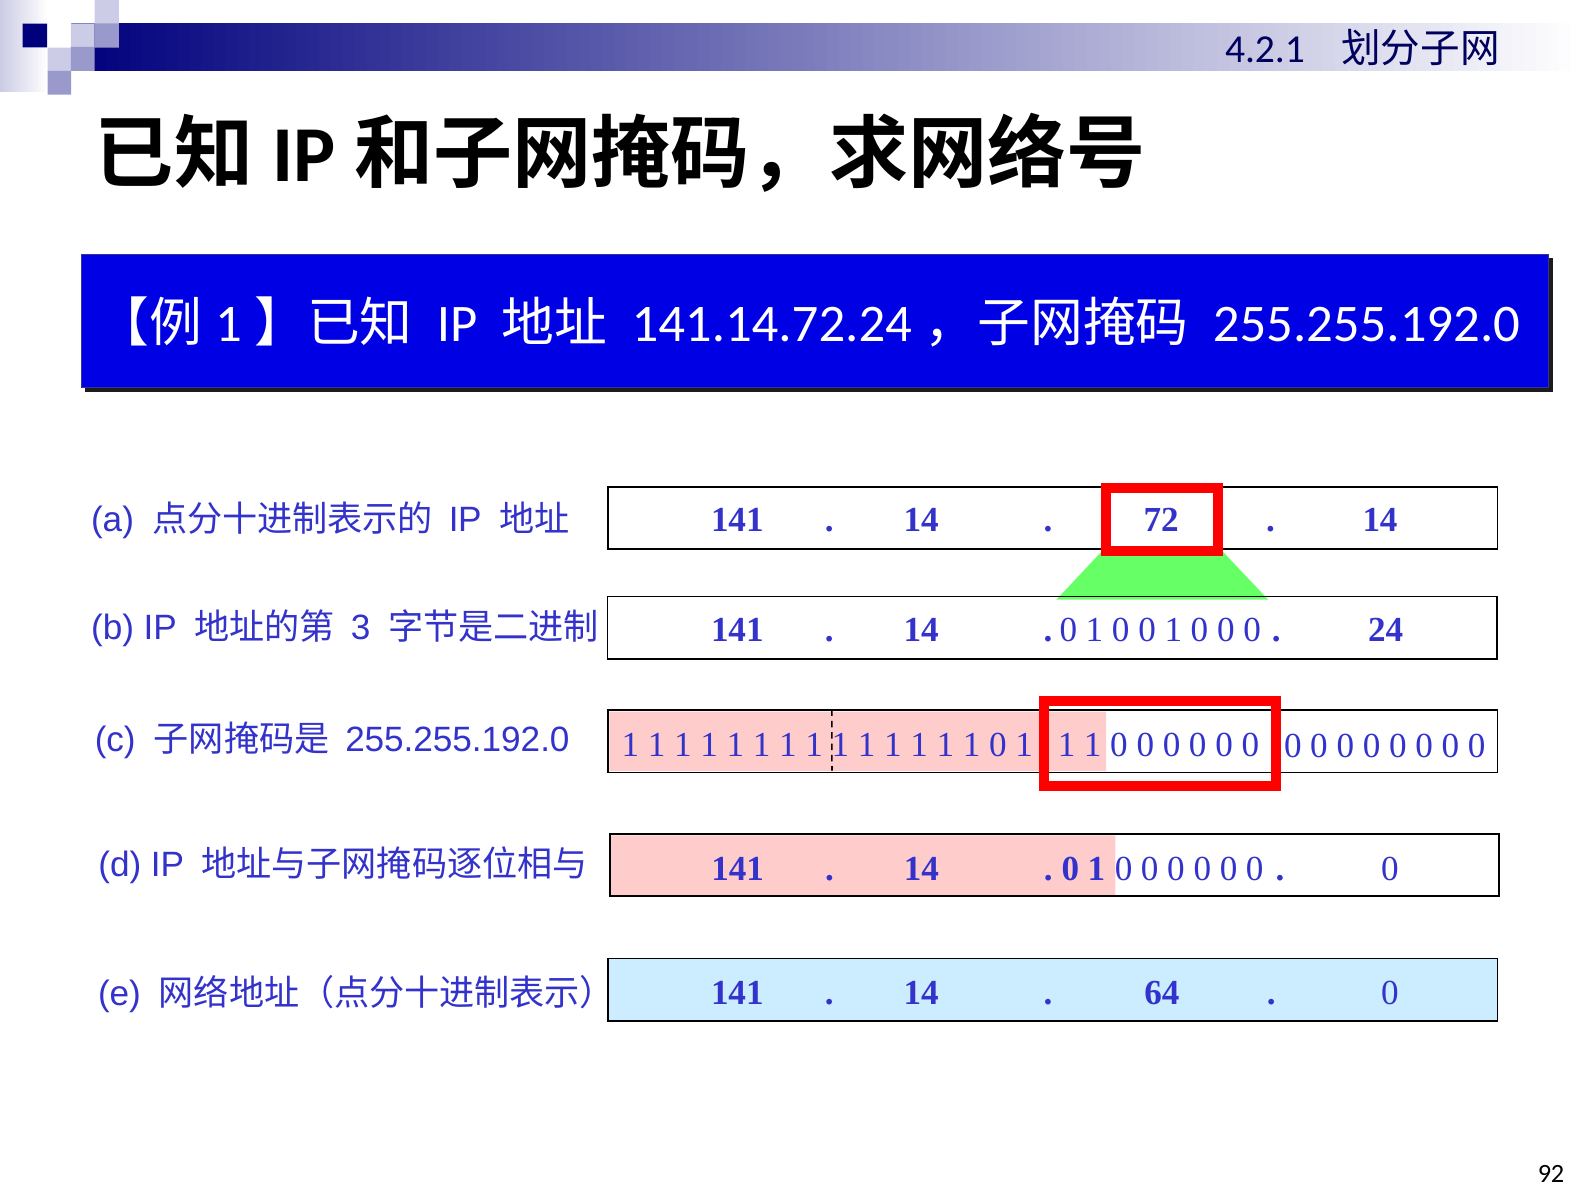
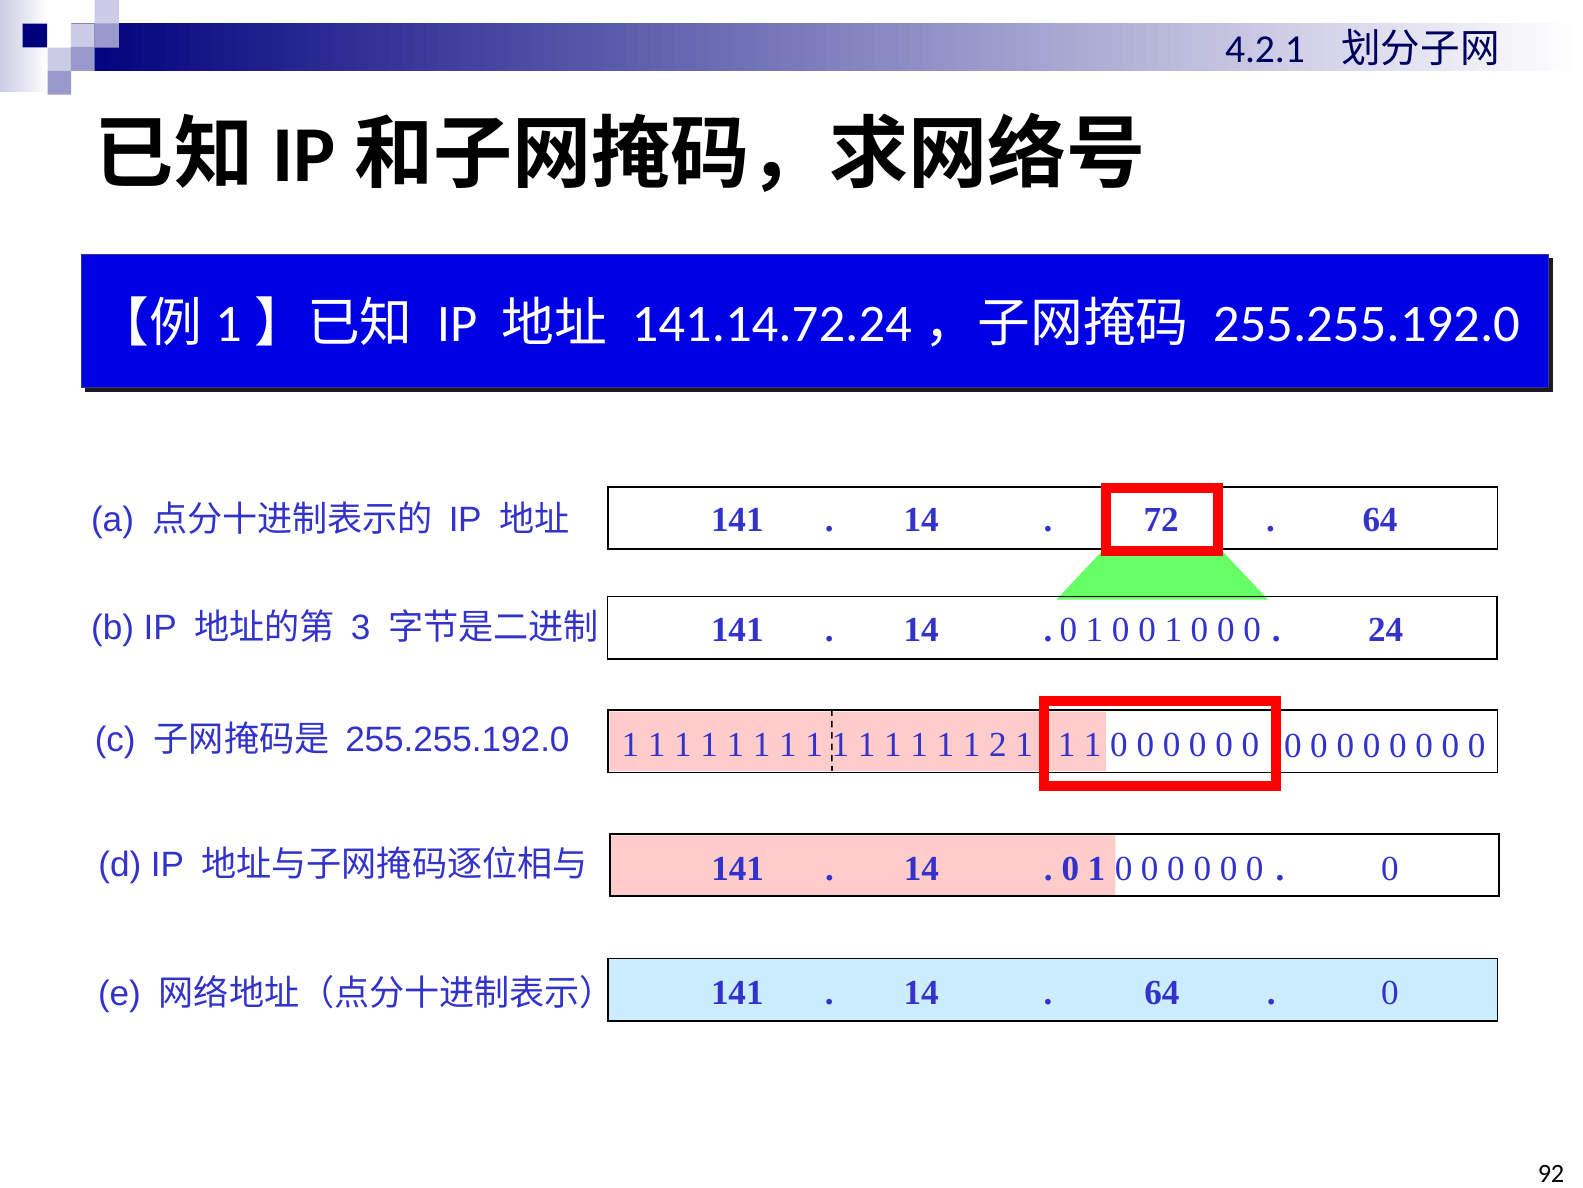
14 at (1380, 519): 14 -> 64
0 at (998, 744): 0 -> 2
